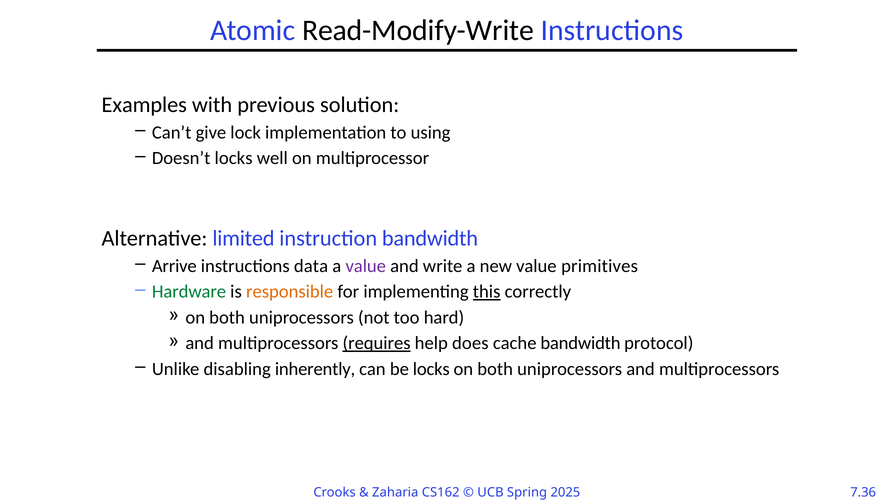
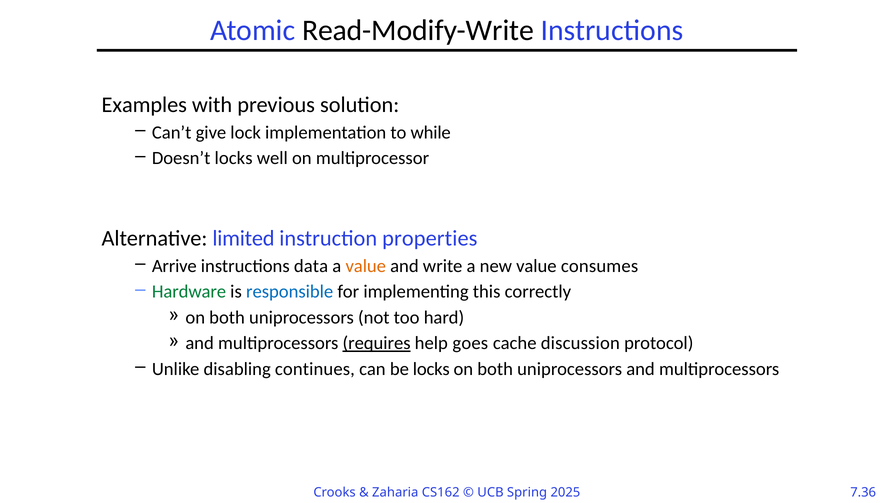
using: using -> while
instruction bandwidth: bandwidth -> properties
value at (366, 266) colour: purple -> orange
primitives: primitives -> consumes
responsible colour: orange -> blue
this underline: present -> none
does: does -> goes
cache bandwidth: bandwidth -> discussion
inherently: inherently -> continues
